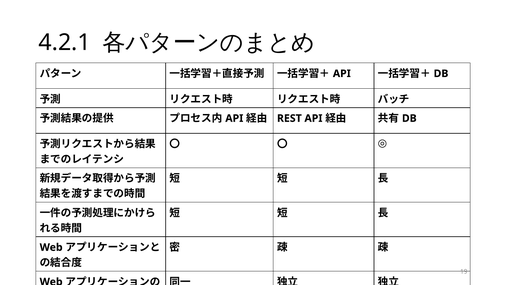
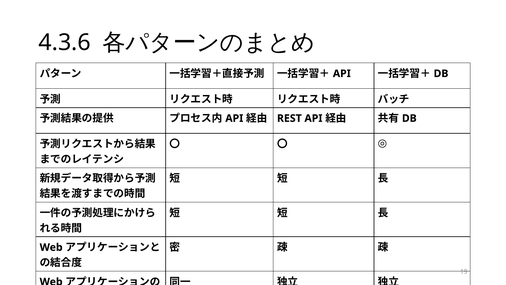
4.2.1: 4.2.1 -> 4.3.6
